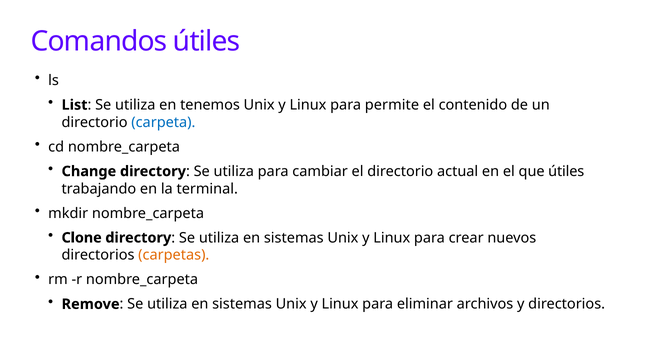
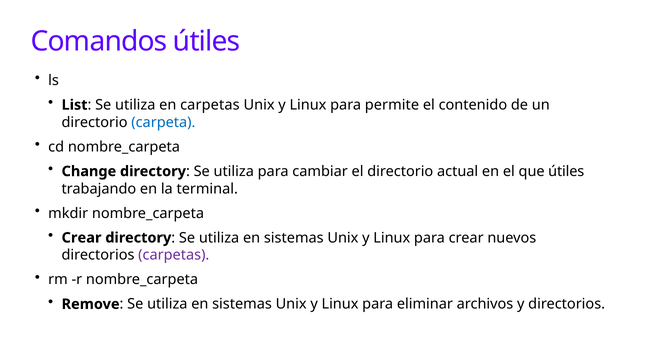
en tenemos: tenemos -> carpetas
Clone at (82, 238): Clone -> Crear
carpetas at (174, 255) colour: orange -> purple
